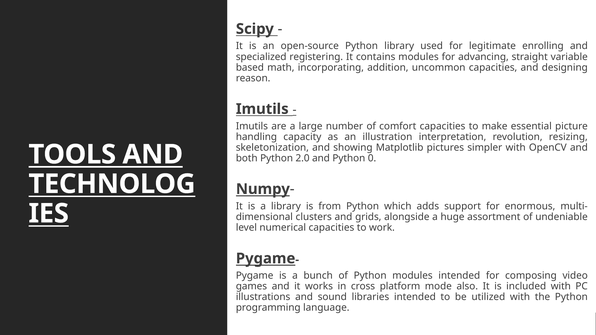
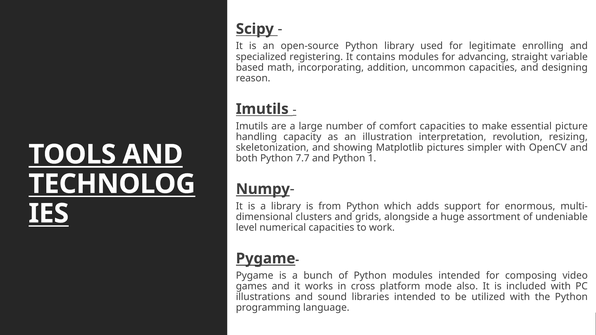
2.0: 2.0 -> 7.7
0: 0 -> 1
